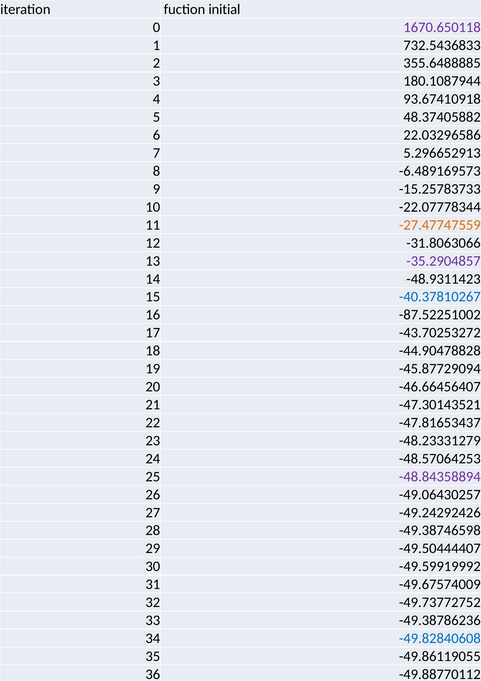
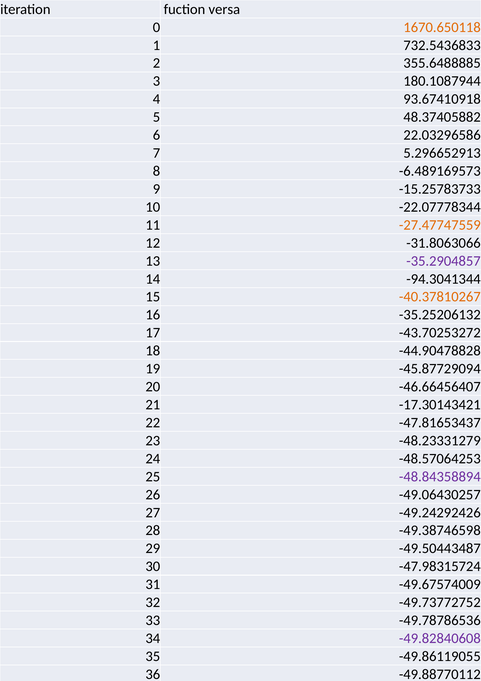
initial: initial -> versa
1670.650118 colour: purple -> orange
-48.9311423: -48.9311423 -> -94.3041344
-40.37810267 colour: blue -> orange
-87.52251002: -87.52251002 -> -35.25206132
-47.30143521: -47.30143521 -> -17.30143421
-49.50444407: -49.50444407 -> -49.50443487
-49.59919992: -49.59919992 -> -47.98315724
-49.38786236: -49.38786236 -> -49.78786536
-49.82840608 colour: blue -> purple
